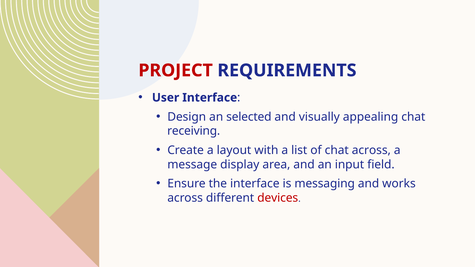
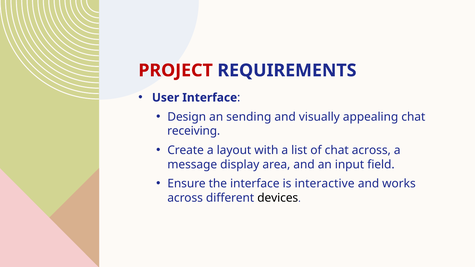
selected: selected -> sending
messaging: messaging -> interactive
devices colour: red -> black
